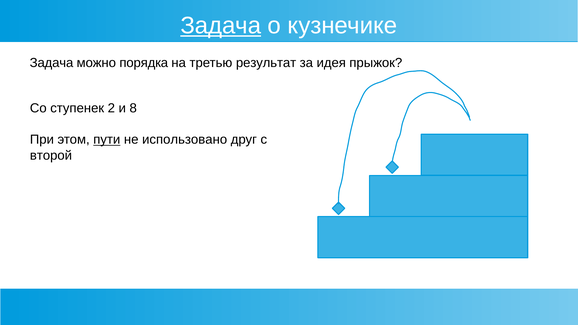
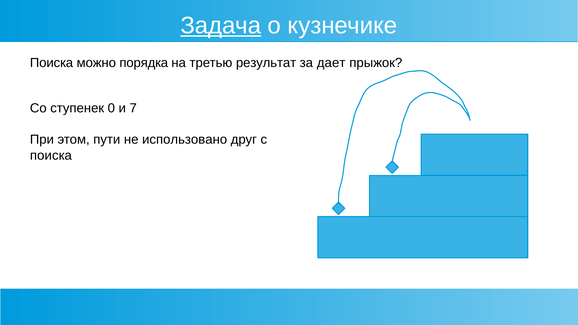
Задача at (52, 63): Задача -> Поиска
идея: идея -> дает
2: 2 -> 0
8: 8 -> 7
пути underline: present -> none
второй at (51, 155): второй -> поиска
